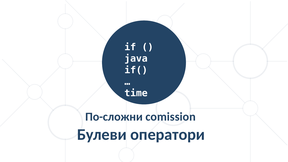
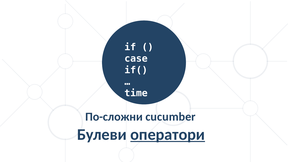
java: java -> case
comission: comission -> cucumber
оператори underline: none -> present
